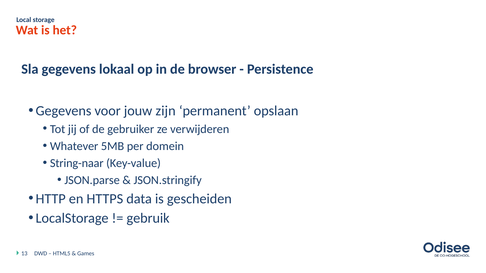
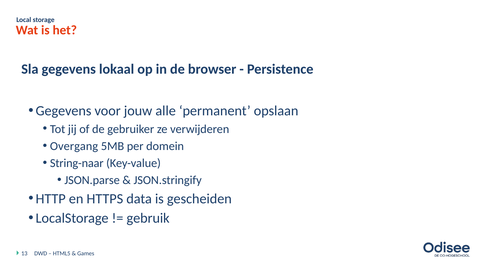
zijn: zijn -> alle
Whatever: Whatever -> Overgang
